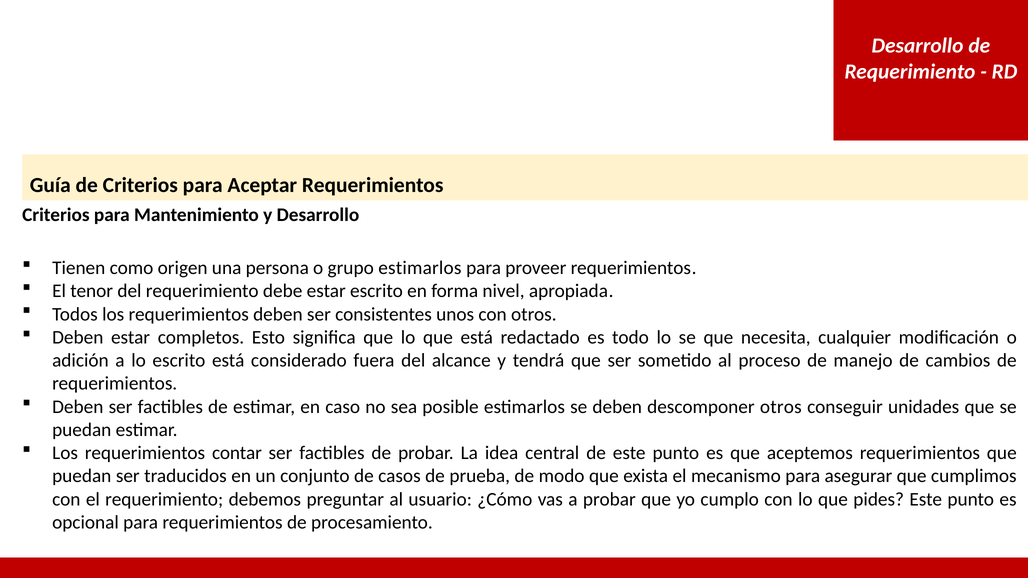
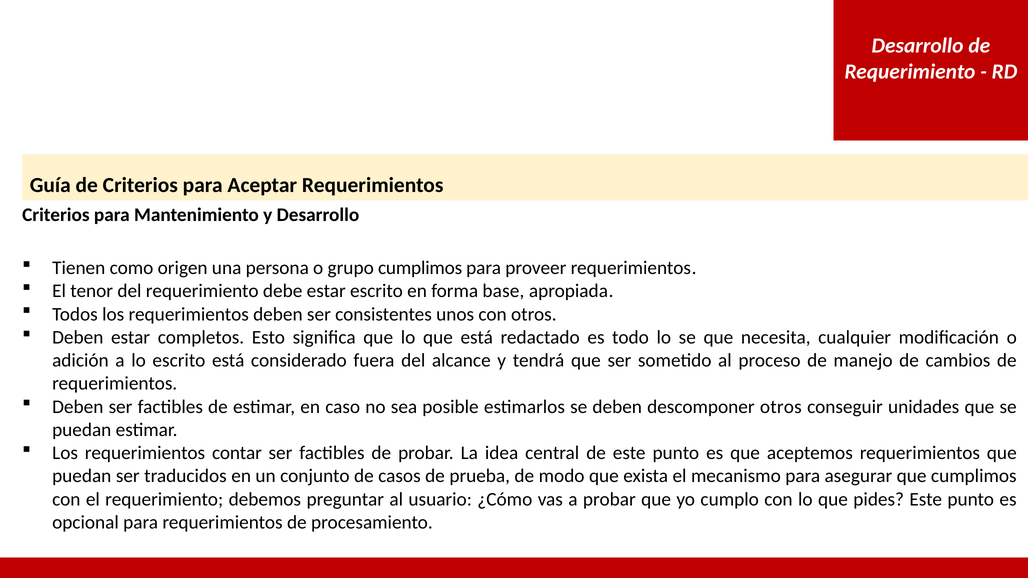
grupo estimarlos: estimarlos -> cumplimos
nivel: nivel -> base
